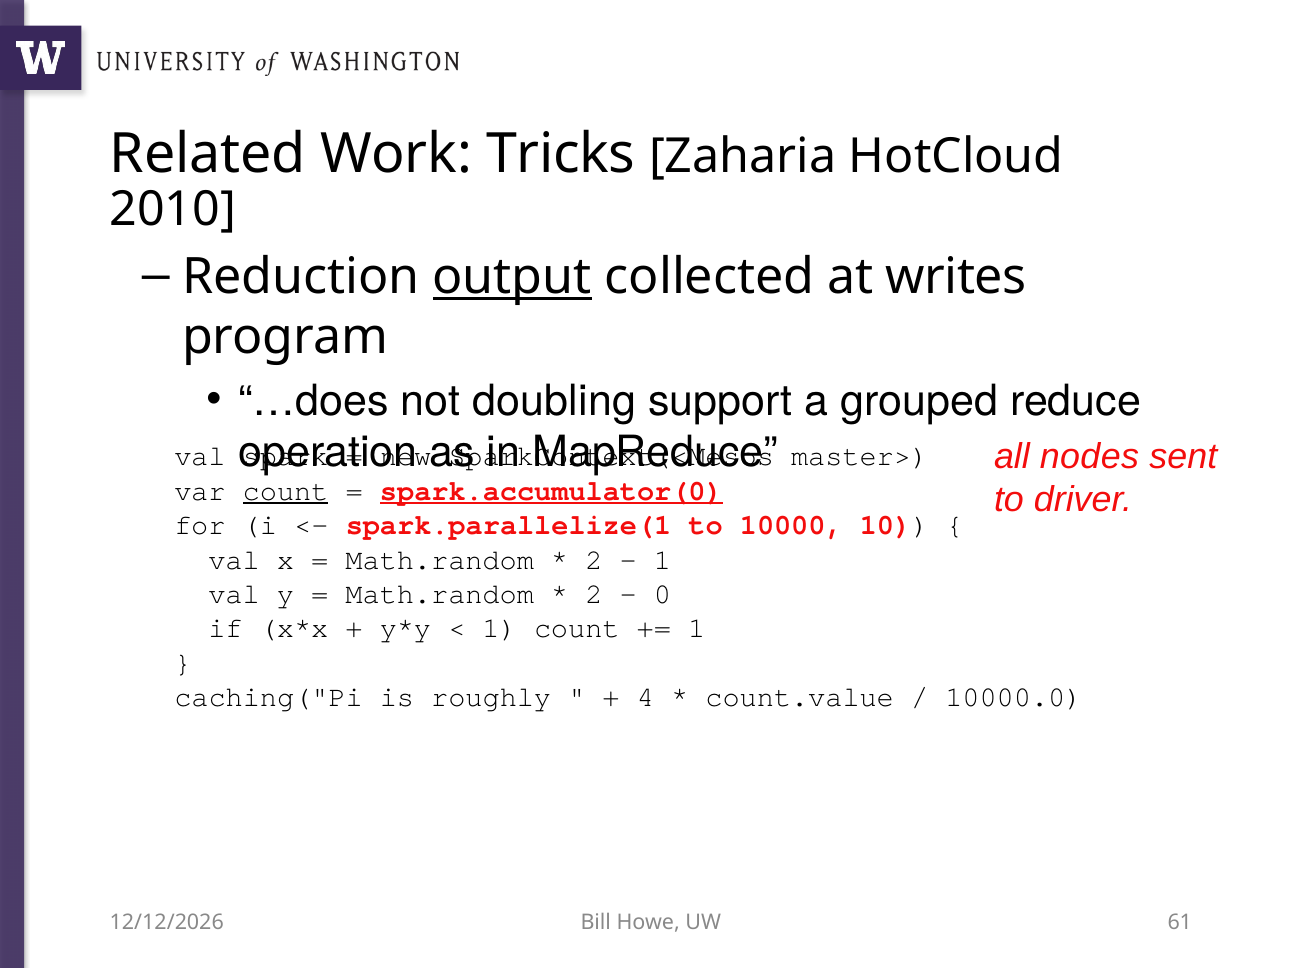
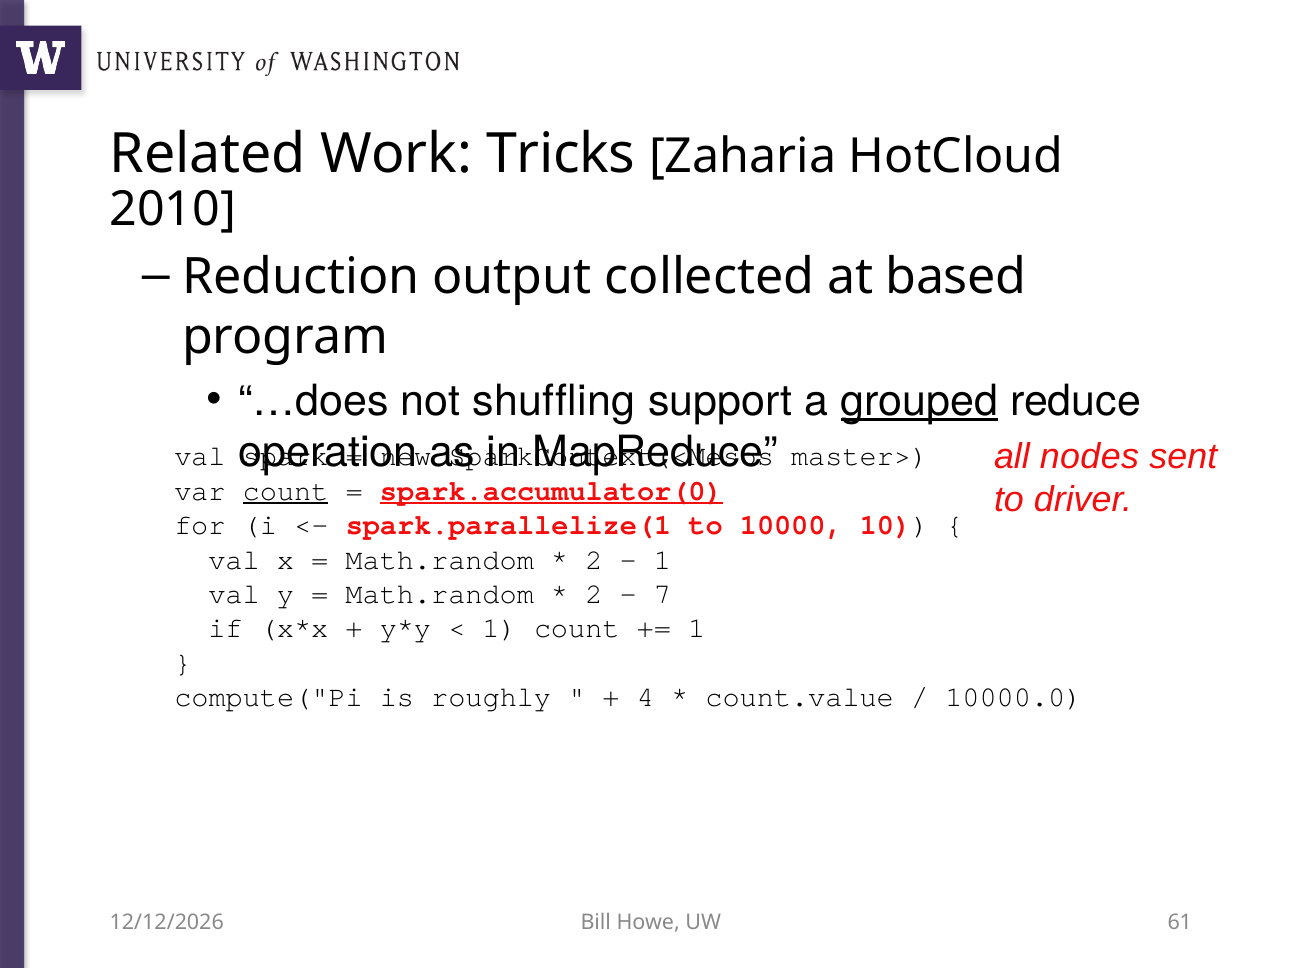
output underline: present -> none
writes: writes -> based
doubling: doubling -> shuffling
grouped underline: none -> present
0: 0 -> 7
caching("Pi: caching("Pi -> compute("Pi
